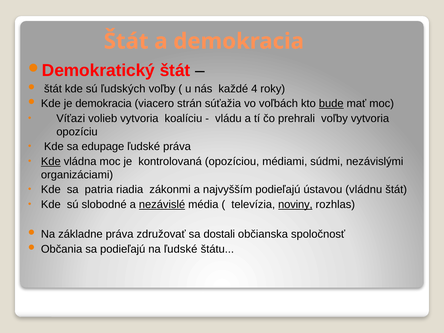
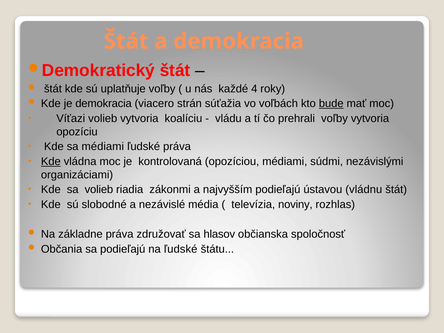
ľudských: ľudských -> uplatňuje
sa edupage: edupage -> médiami
sa patria: patria -> volieb
nezávislé underline: present -> none
noviny underline: present -> none
dostali: dostali -> hlasov
